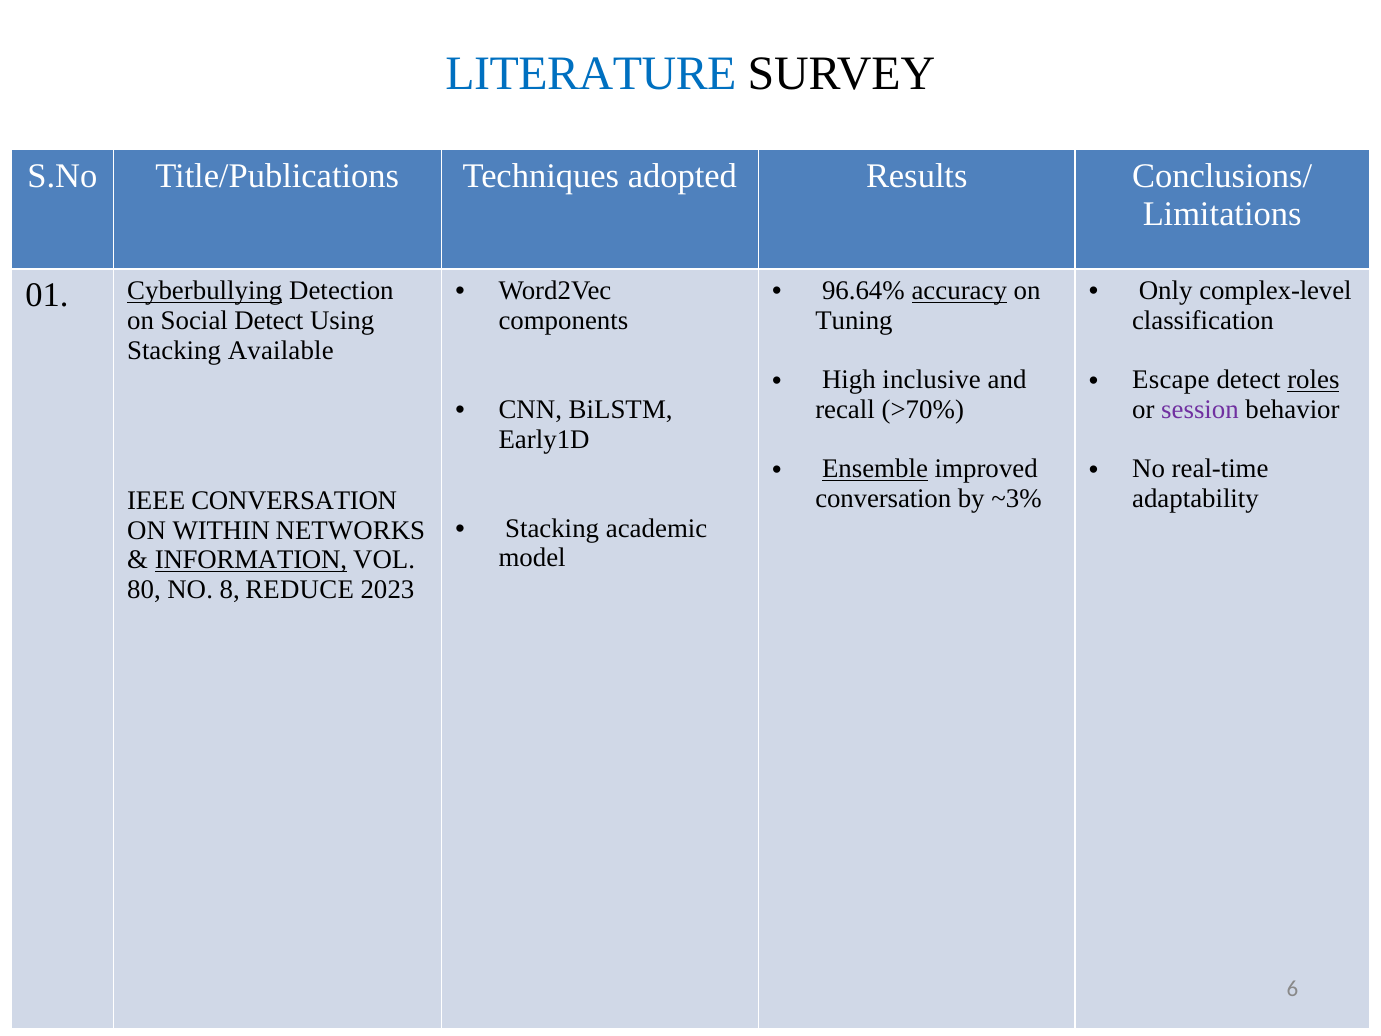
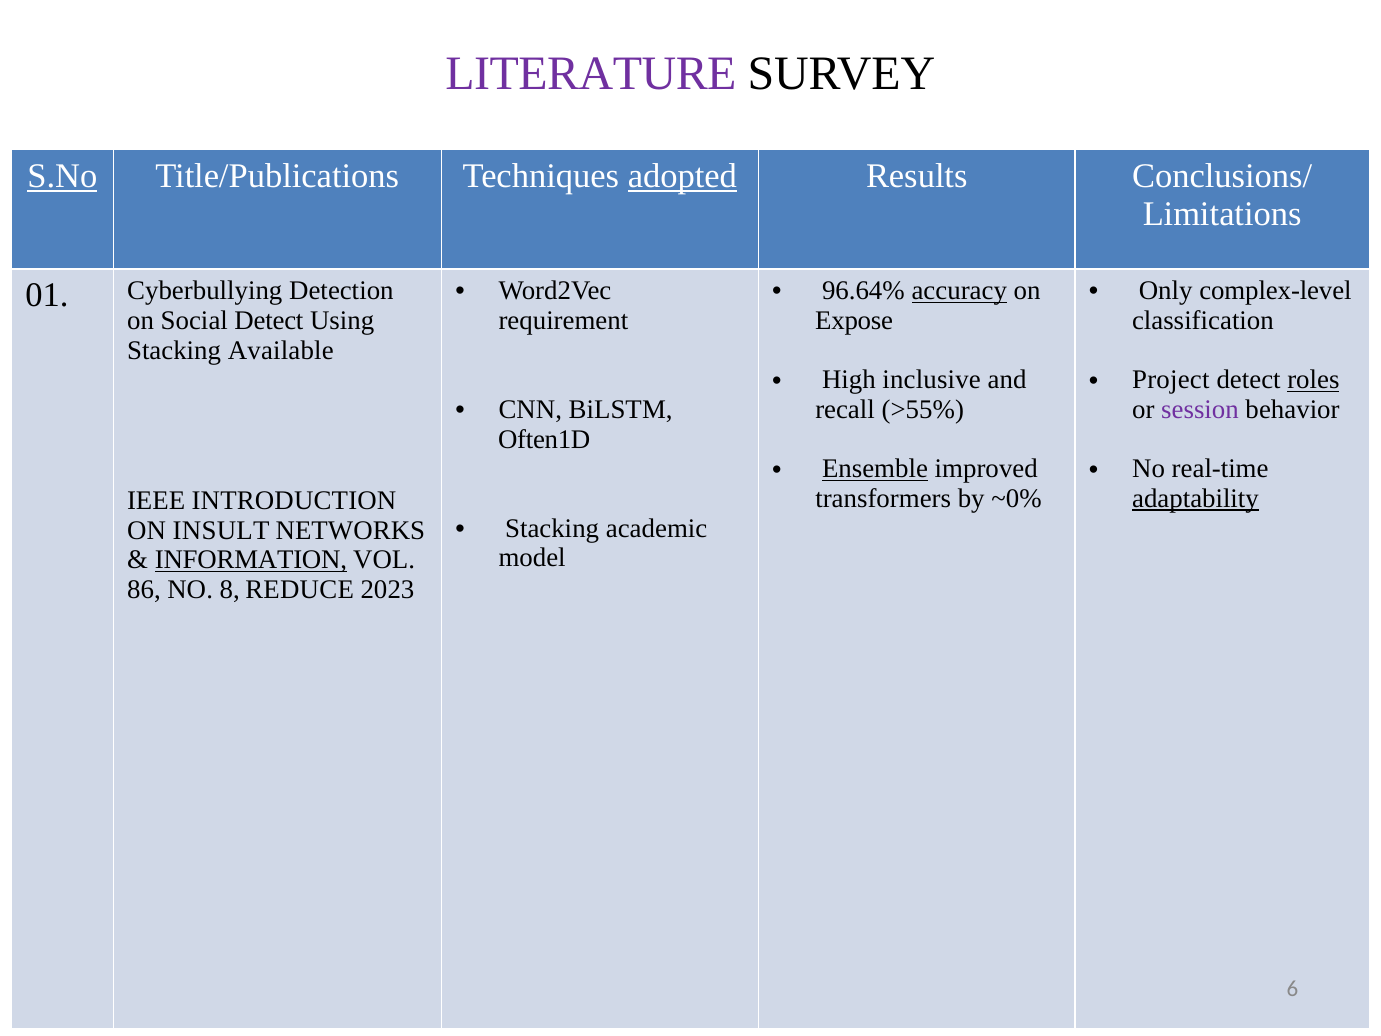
LITERATURE colour: blue -> purple
S.No underline: none -> present
adopted underline: none -> present
Cyberbullying underline: present -> none
components: components -> requirement
Tuning: Tuning -> Expose
Escape: Escape -> Project
>70%: >70% -> >55%
Early1D: Early1D -> Often1D
conversation at (883, 499): conversation -> transformers
~3%: ~3% -> ~0%
adaptability underline: none -> present
IEEE CONVERSATION: CONVERSATION -> INTRODUCTION
WITHIN: WITHIN -> INSULT
80: 80 -> 86
